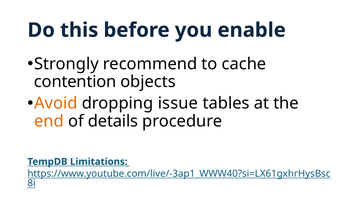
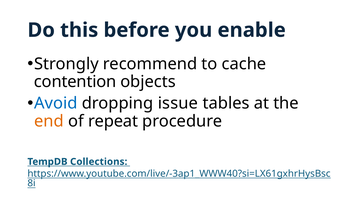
Avoid colour: orange -> blue
details: details -> repeat
Limitations: Limitations -> Collections
